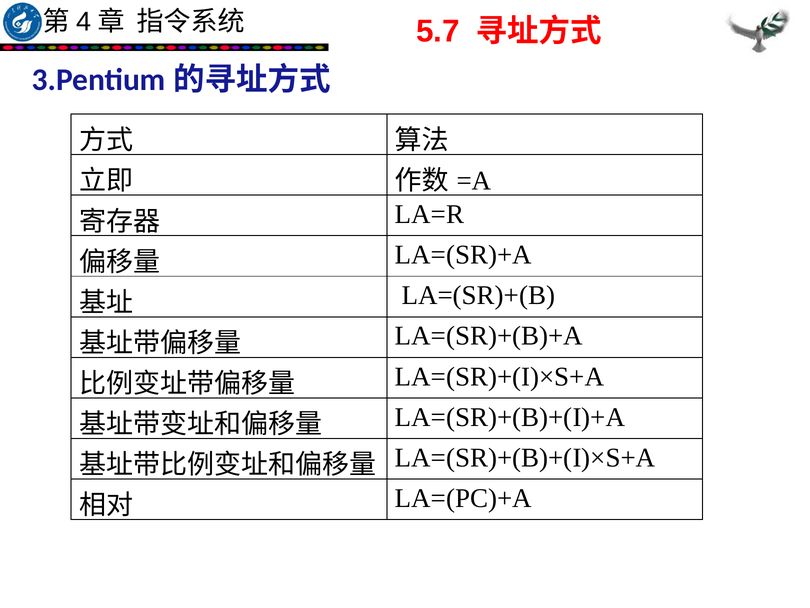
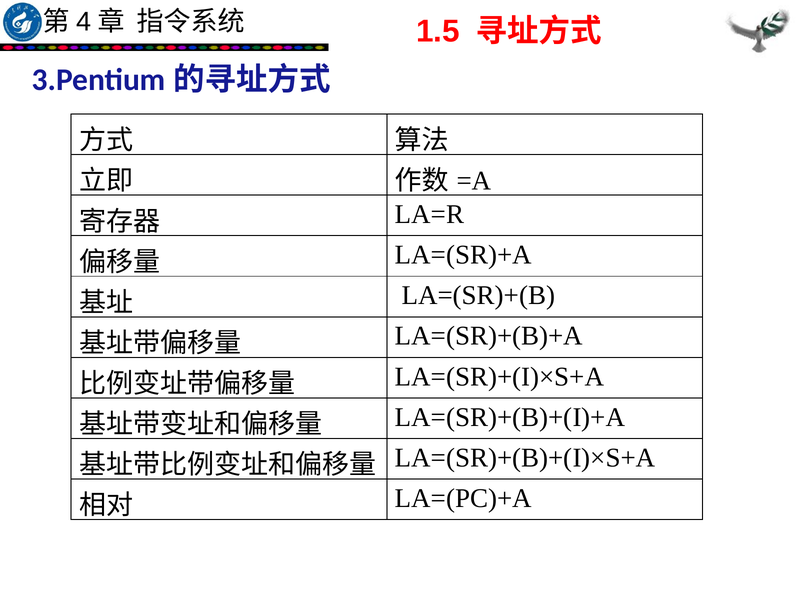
5.7: 5.7 -> 1.5
